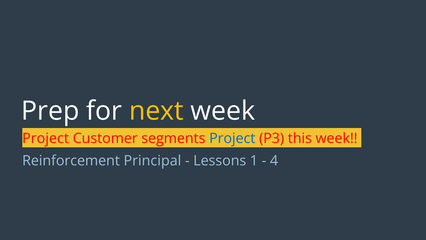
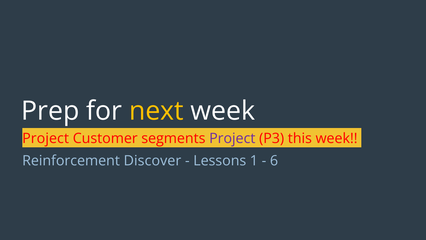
Project at (232, 138) colour: blue -> purple
Principal: Principal -> Discover
4: 4 -> 6
